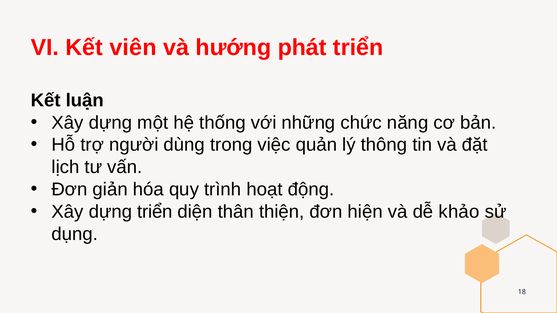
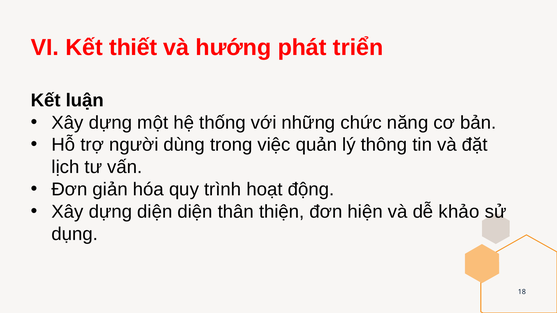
viên: viên -> thiết
dựng triển: triển -> diện
